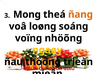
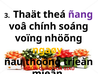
Mong: Mong -> Thaät
ñang colour: orange -> purple
loøng: loøng -> chính
